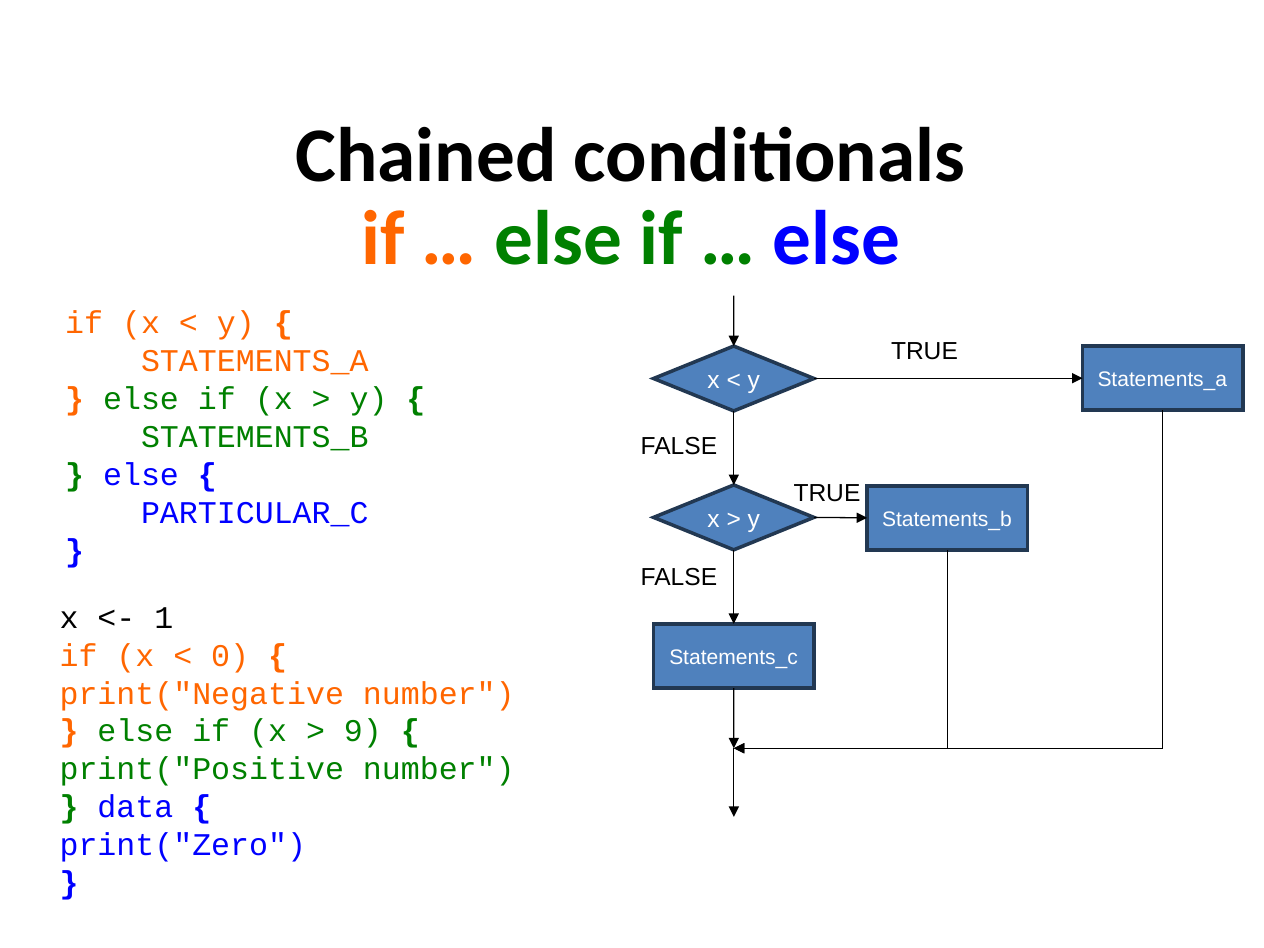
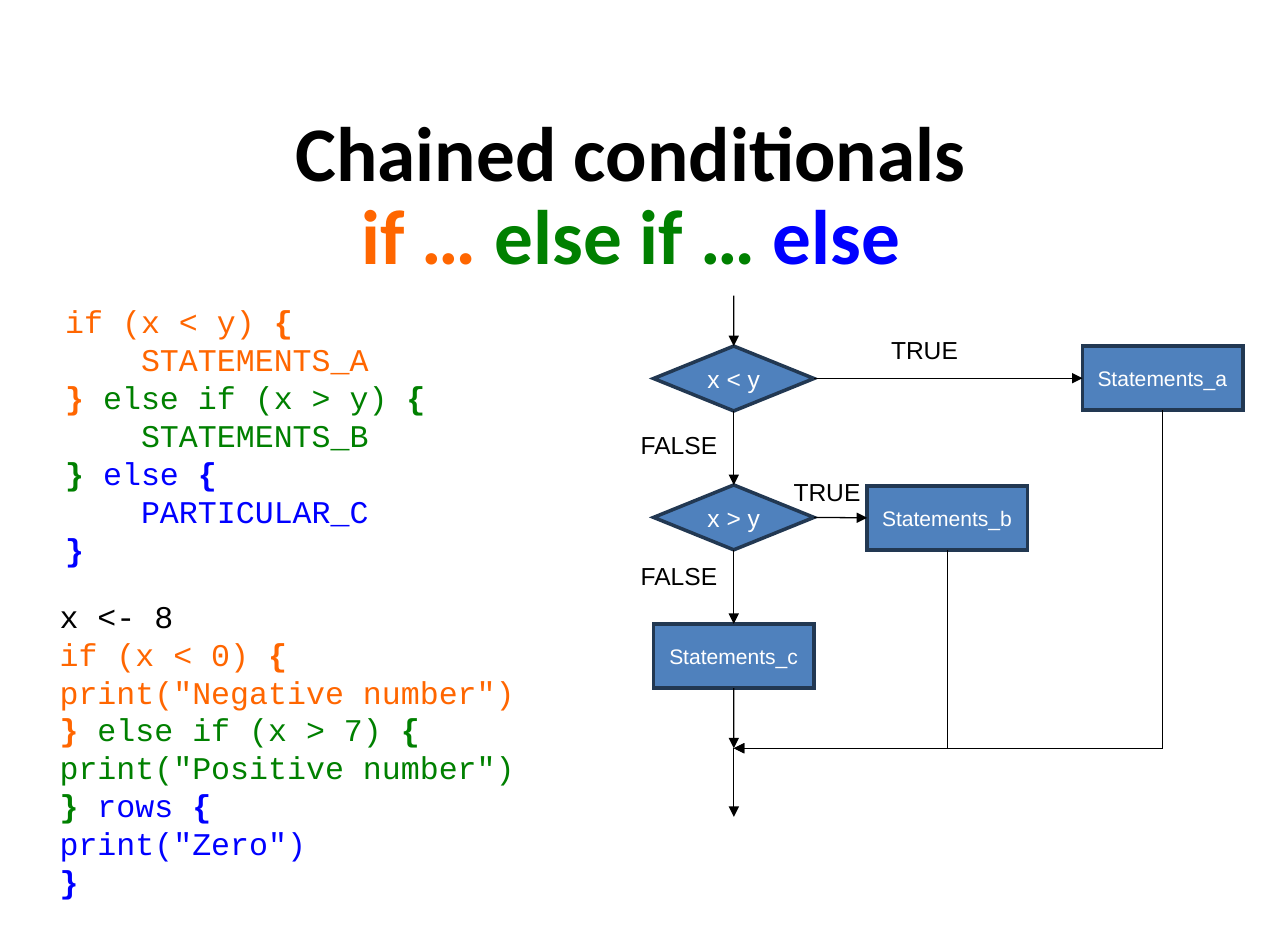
1: 1 -> 8
9: 9 -> 7
data: data -> rows
